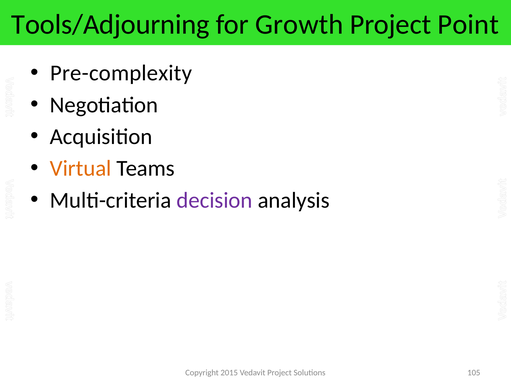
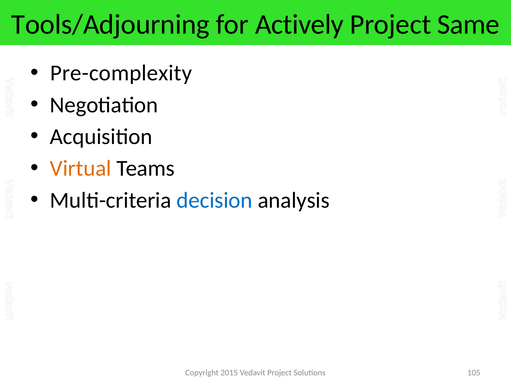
Growth: Growth -> Actively
Point: Point -> Same
decision colour: purple -> blue
